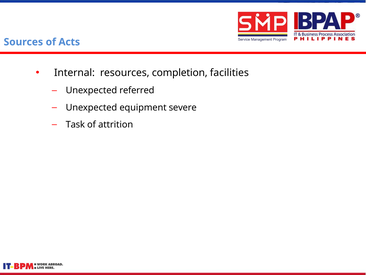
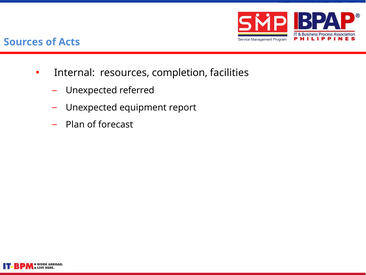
severe: severe -> report
Task: Task -> Plan
attrition: attrition -> forecast
